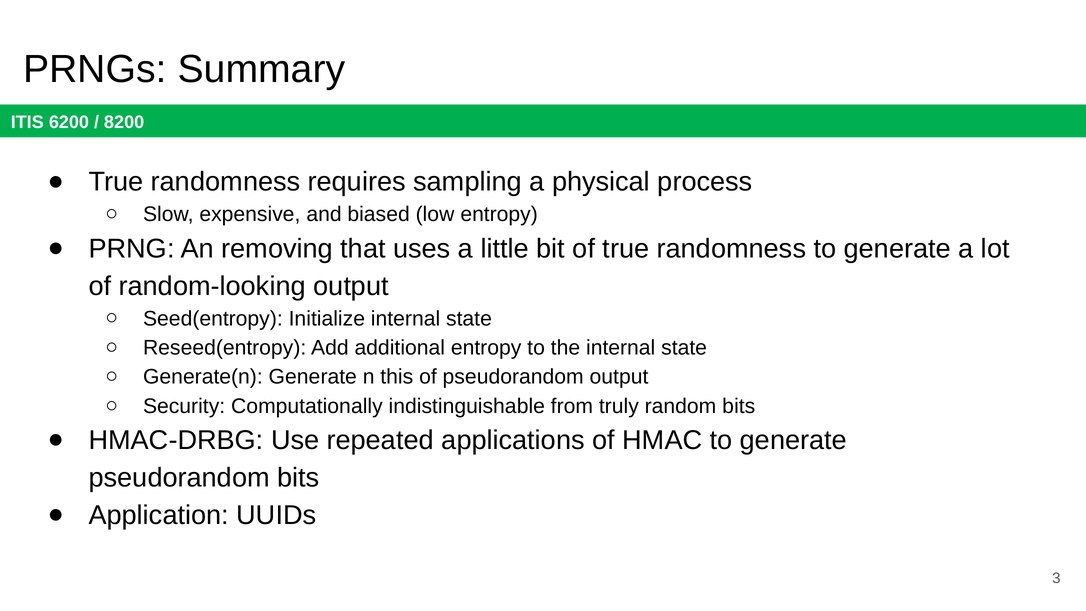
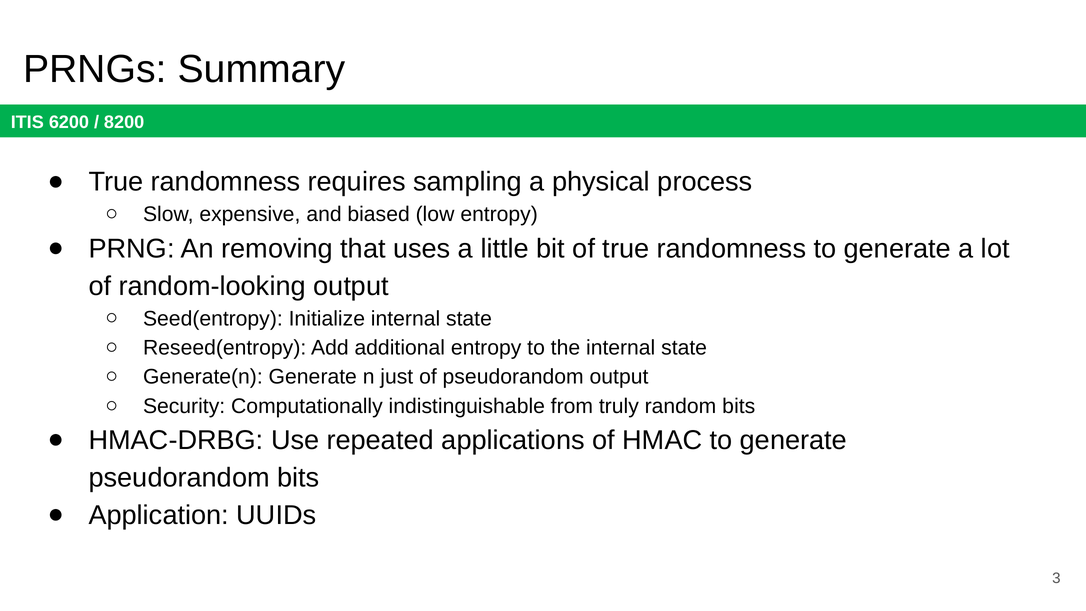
this: this -> just
